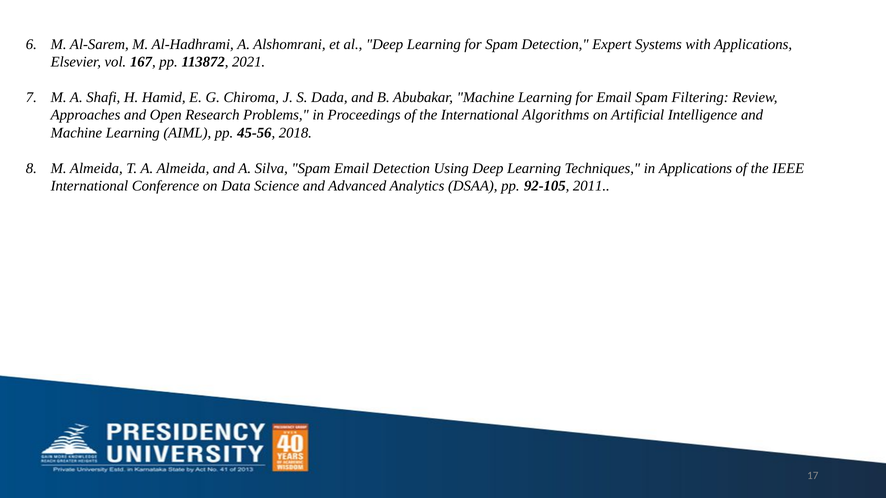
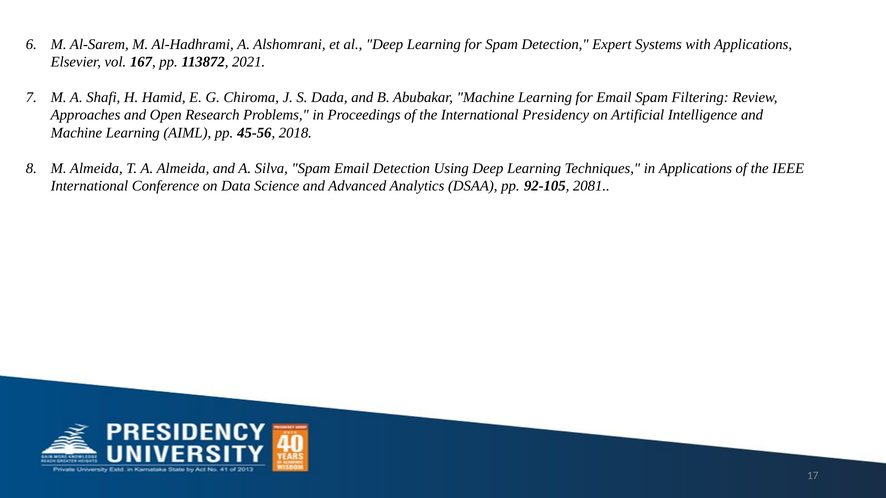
Algorithms: Algorithms -> Presidency
2011: 2011 -> 2081
